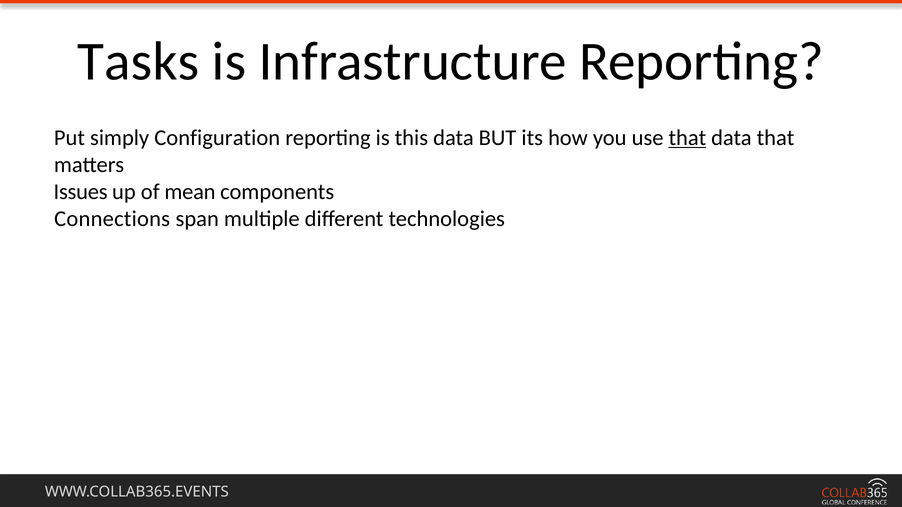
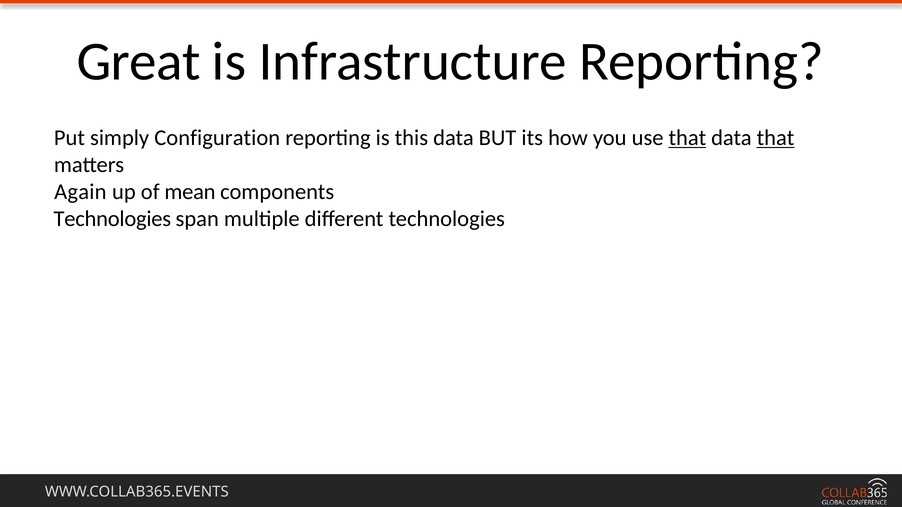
Tasks: Tasks -> Great
that at (776, 138) underline: none -> present
Issues: Issues -> Again
Connections at (112, 219): Connections -> Technologies
